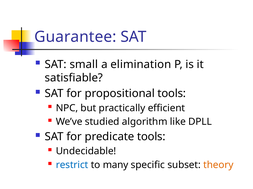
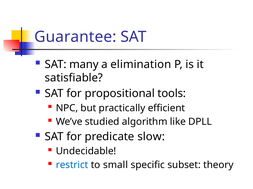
small: small -> many
predicate tools: tools -> slow
many: many -> small
theory colour: orange -> black
